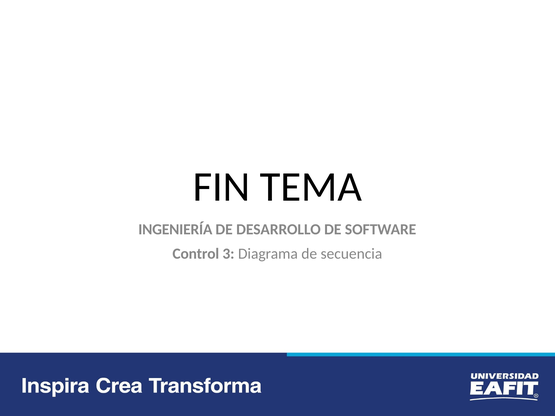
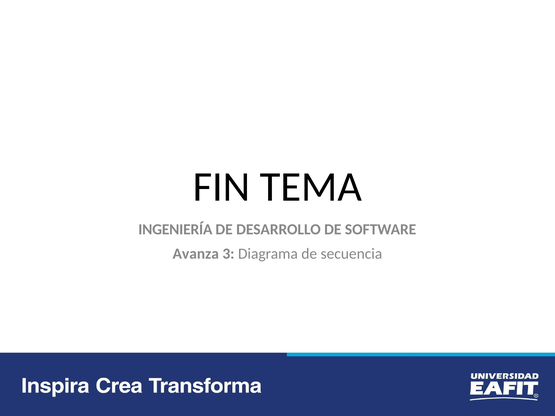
Control: Control -> Avanza
